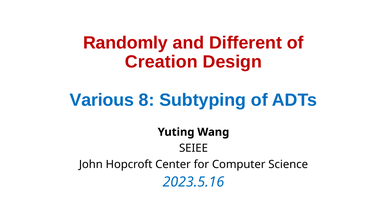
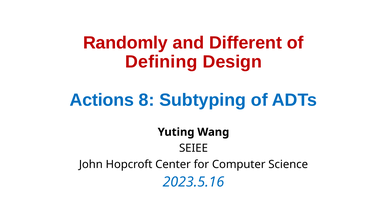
Creation: Creation -> Defining
Various: Various -> Actions
